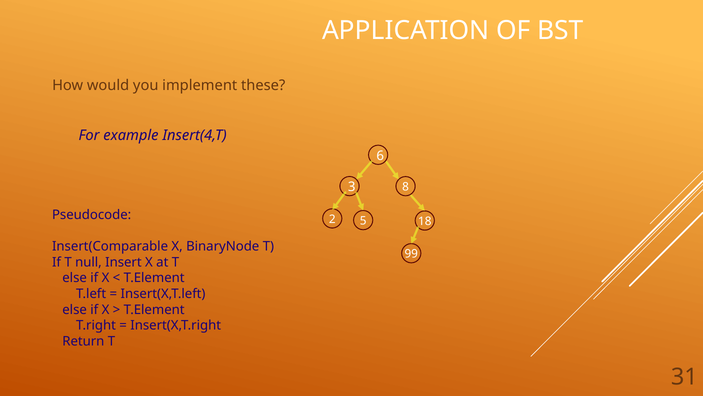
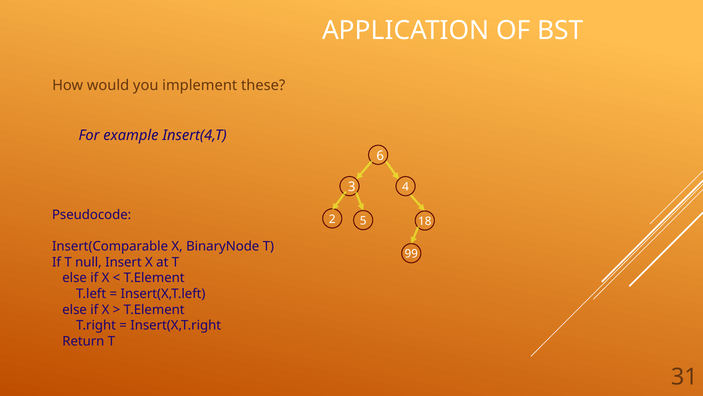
8: 8 -> 4
